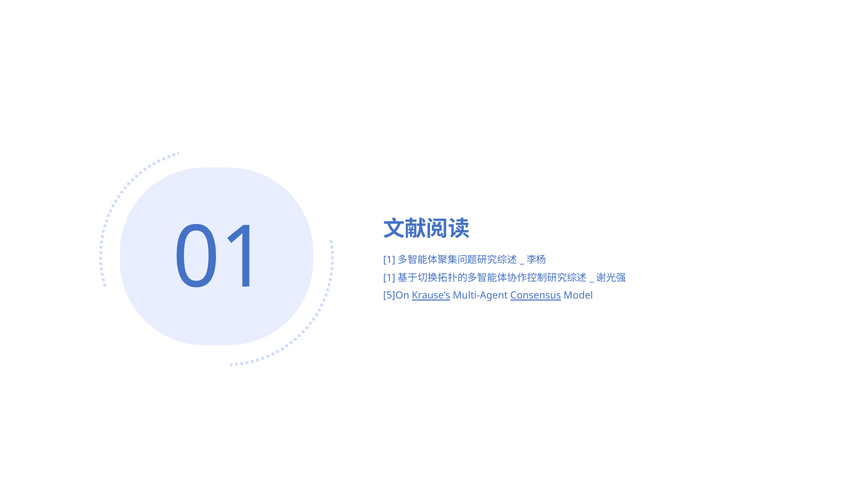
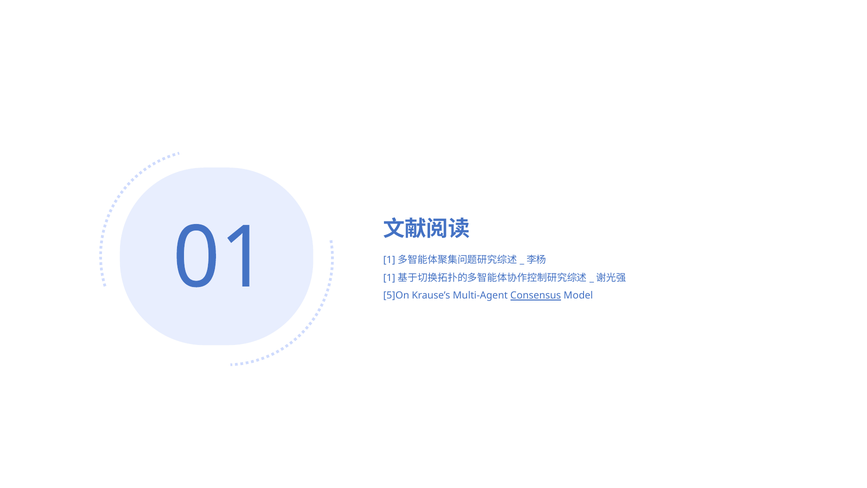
Krause’s underline: present -> none
